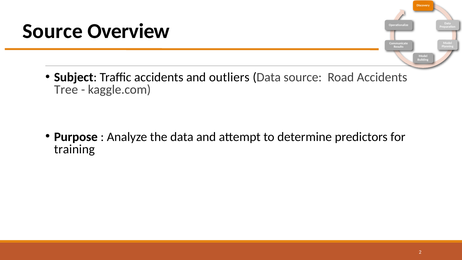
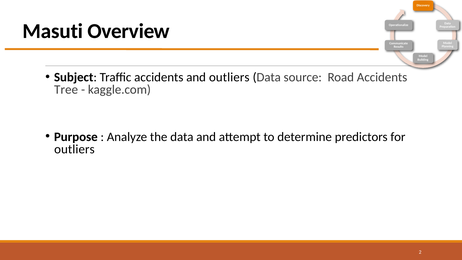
Source at (53, 31): Source -> Masuti
training at (74, 149): training -> outliers
